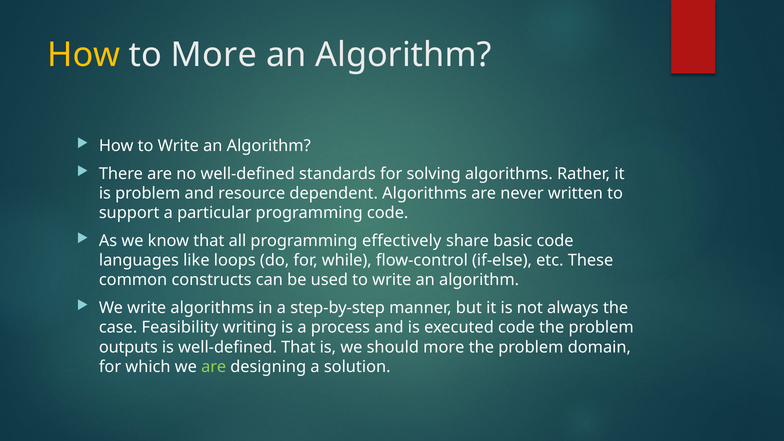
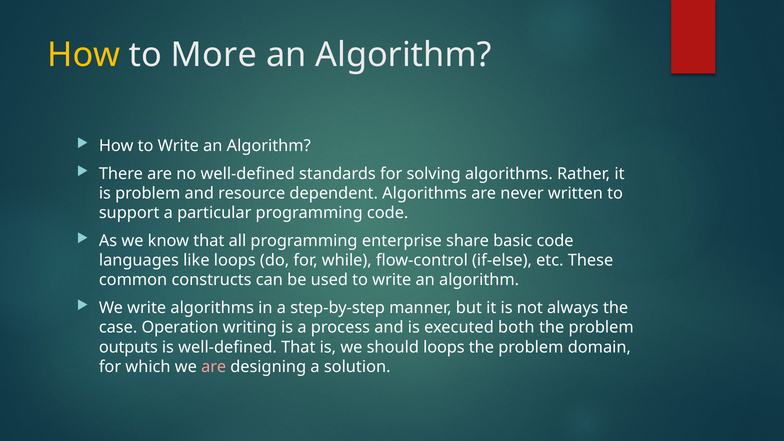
effectively: effectively -> enterprise
Feasibility: Feasibility -> Operation
executed code: code -> both
should more: more -> loops
are at (214, 367) colour: light green -> pink
